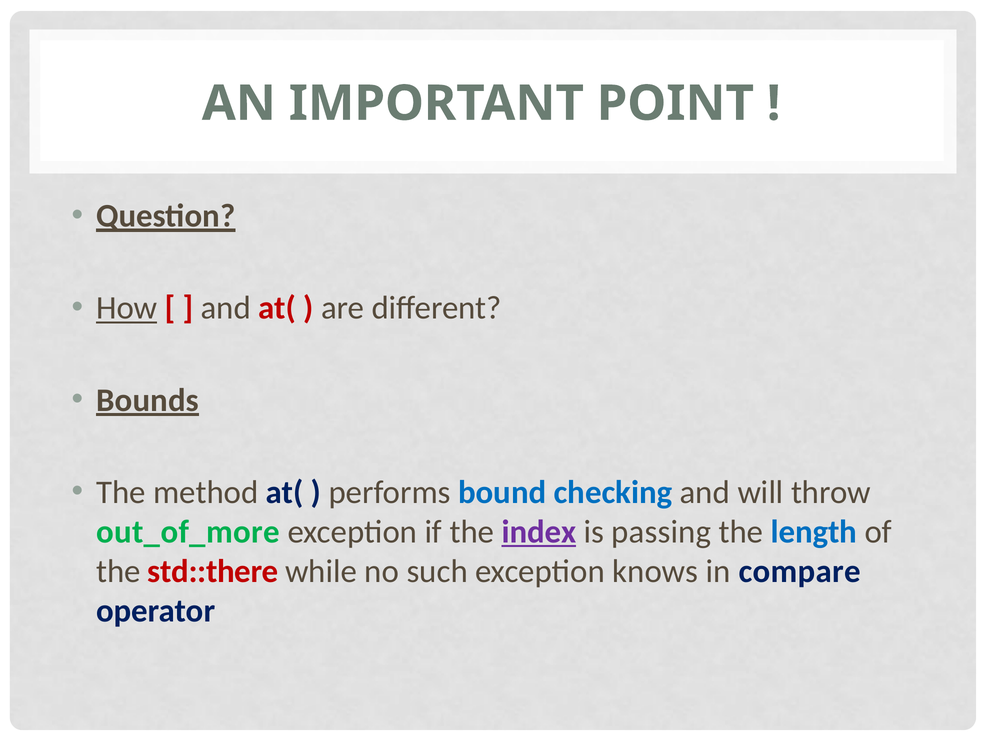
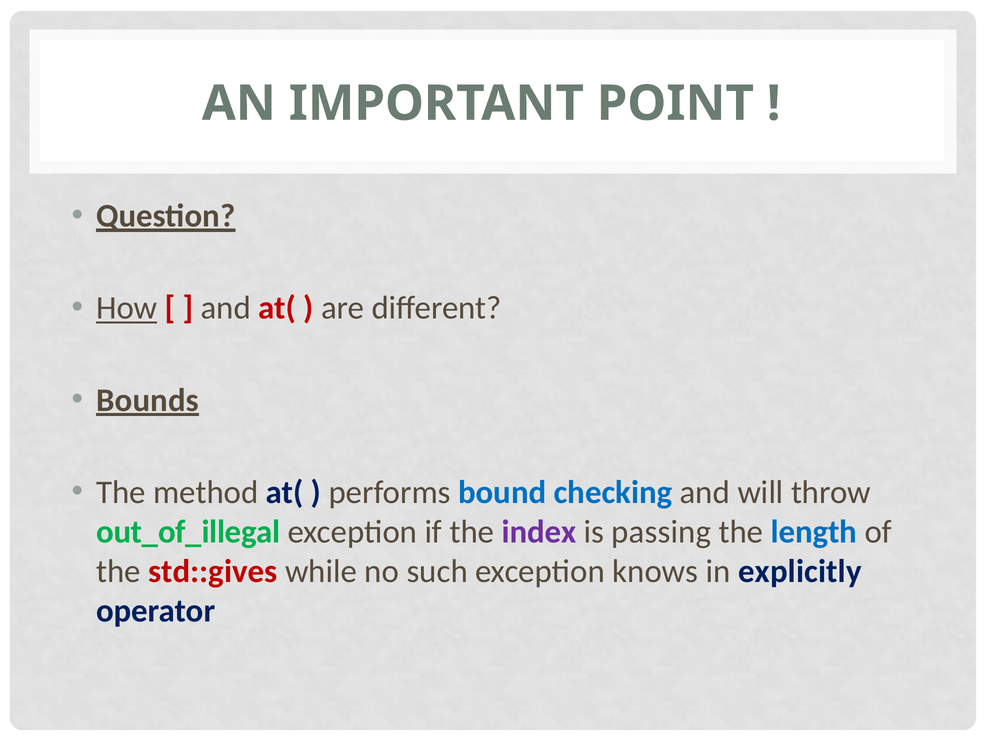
out_of_more: out_of_more -> out_of_illegal
index underline: present -> none
std::there: std::there -> std::gives
compare: compare -> explicitly
